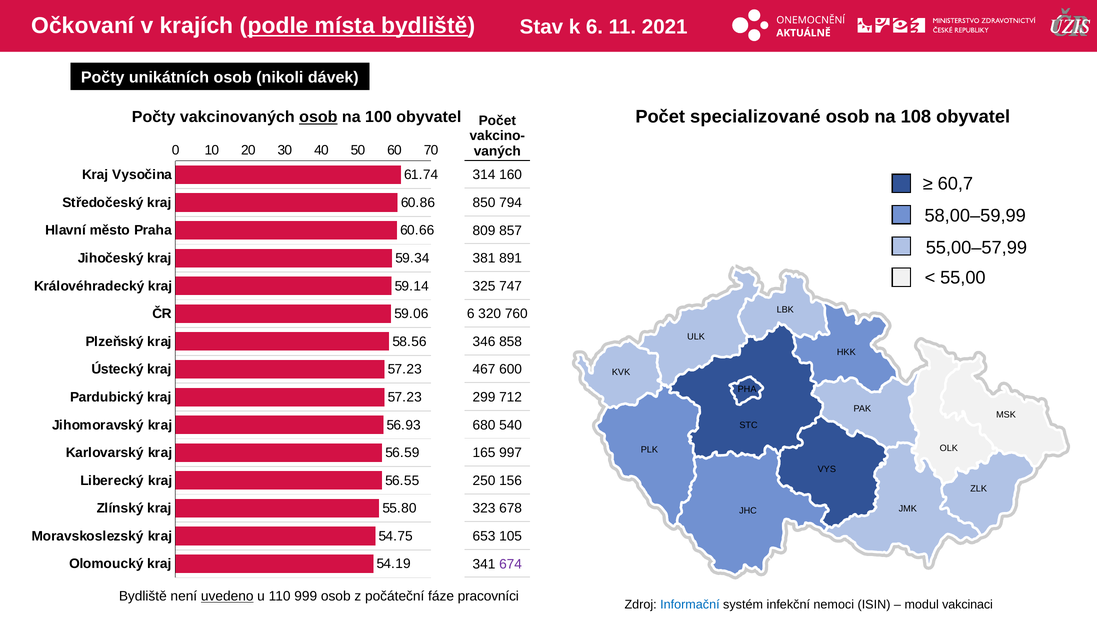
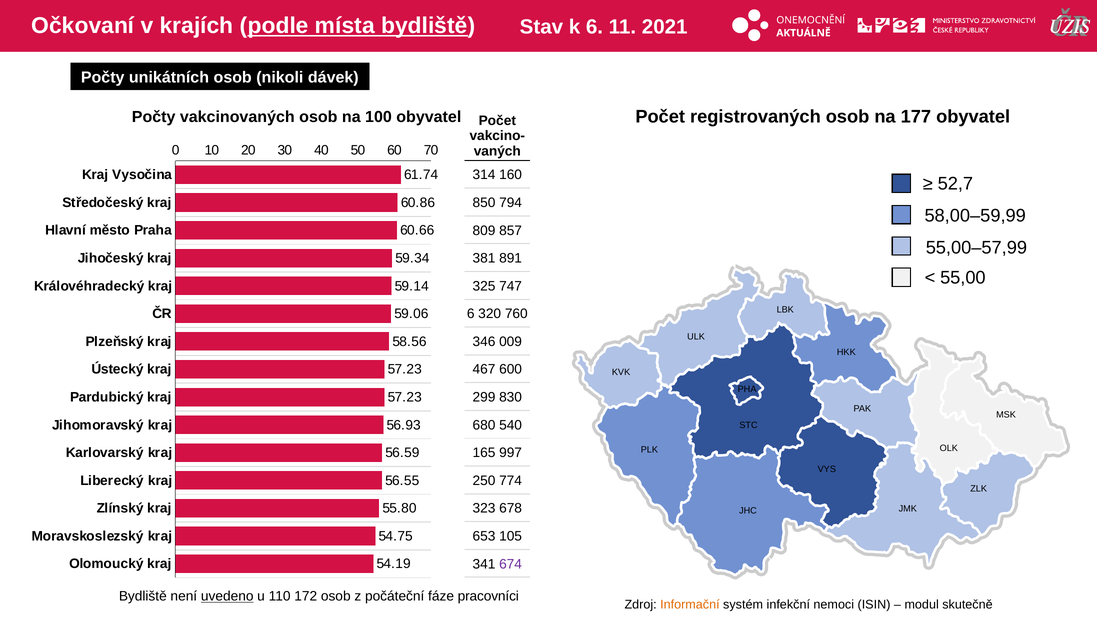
specializované: specializované -> registrovaných
108: 108 -> 177
osob at (318, 117) underline: present -> none
60,7: 60,7 -> 52,7
858: 858 -> 009
712: 712 -> 830
156: 156 -> 774
999: 999 -> 172
Informační colour: blue -> orange
vakcinaci: vakcinaci -> skutečně
